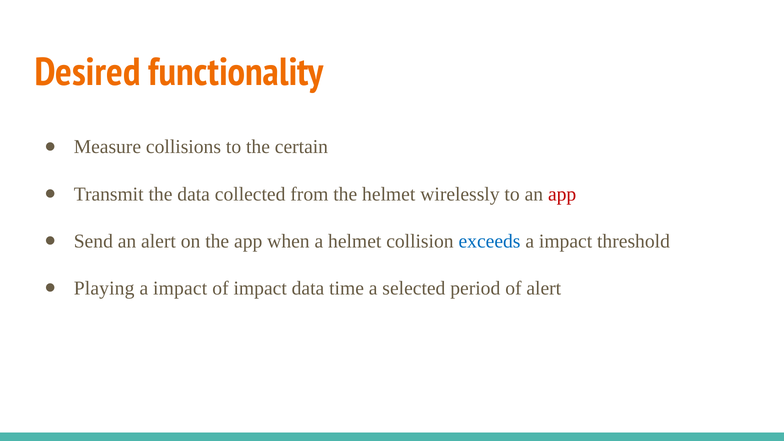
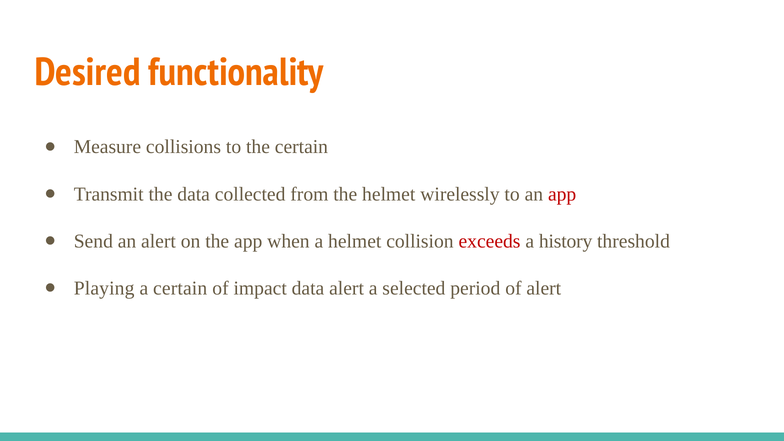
exceeds colour: blue -> red
impact at (566, 241): impact -> history
impact at (180, 288): impact -> certain
data time: time -> alert
